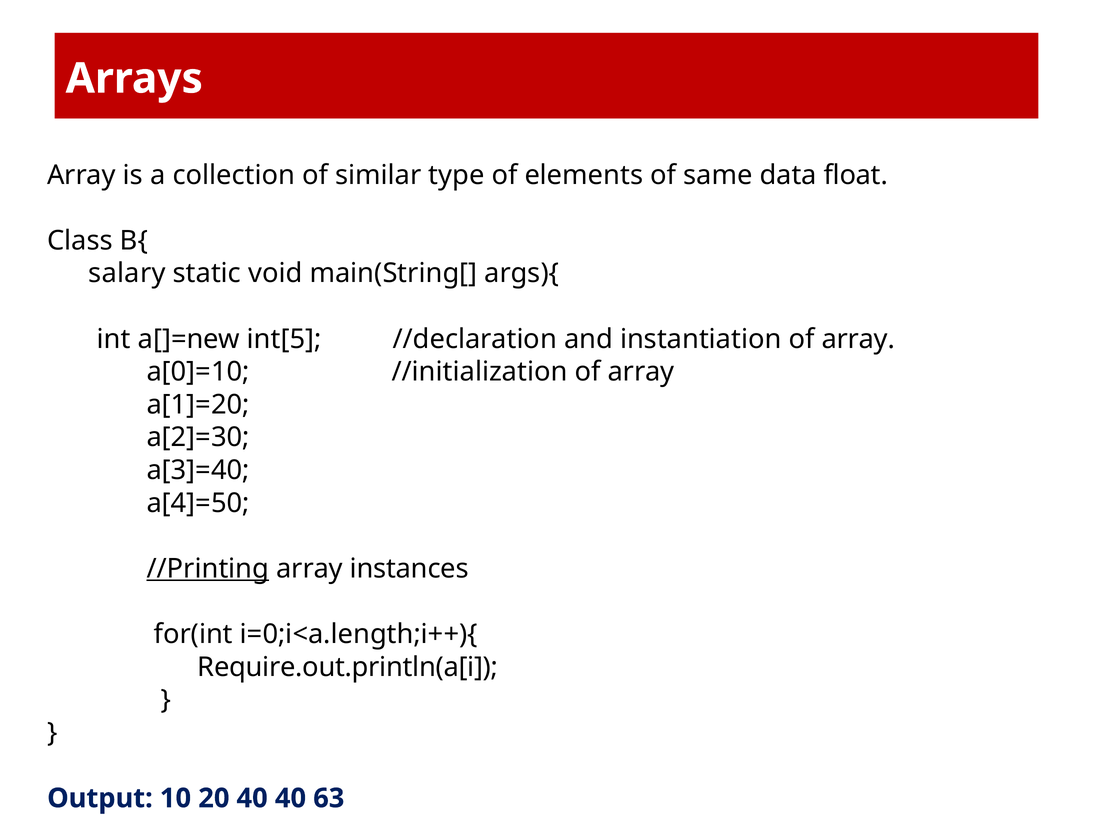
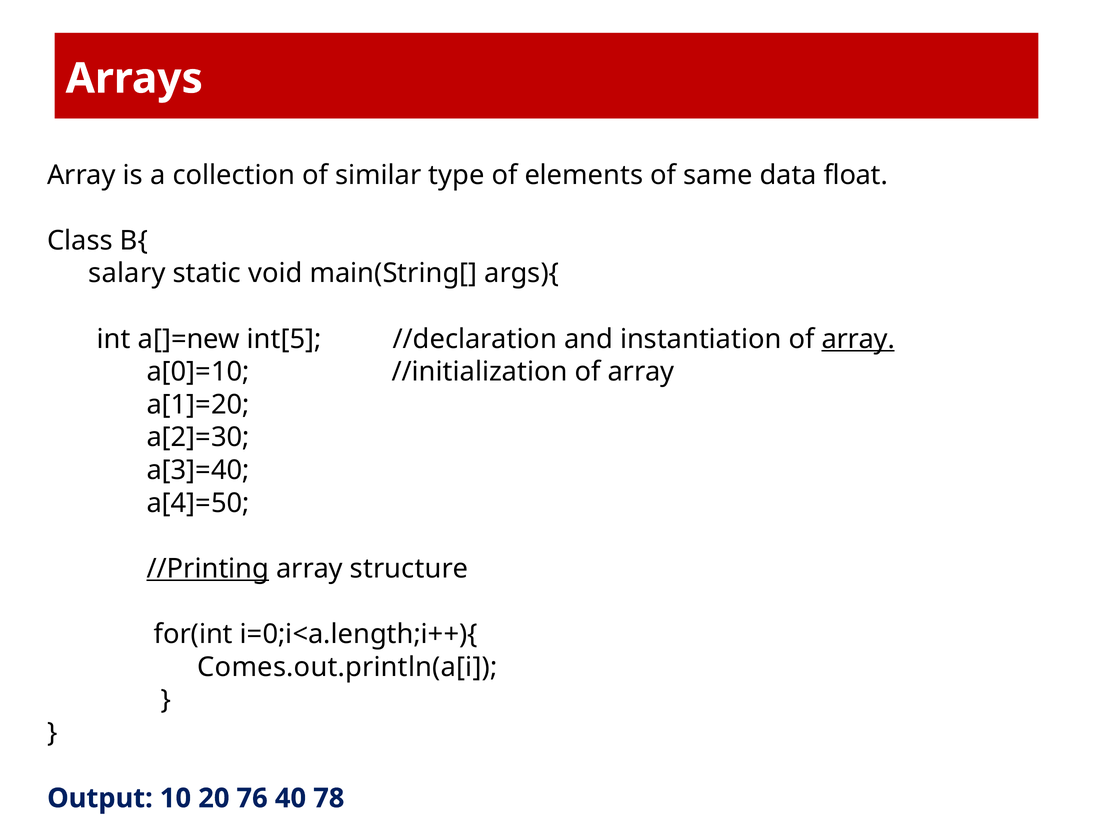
array at (858, 339) underline: none -> present
instances: instances -> structure
Require.out.println(a[i: Require.out.println(a[i -> Comes.out.println(a[i
20 40: 40 -> 76
63: 63 -> 78
